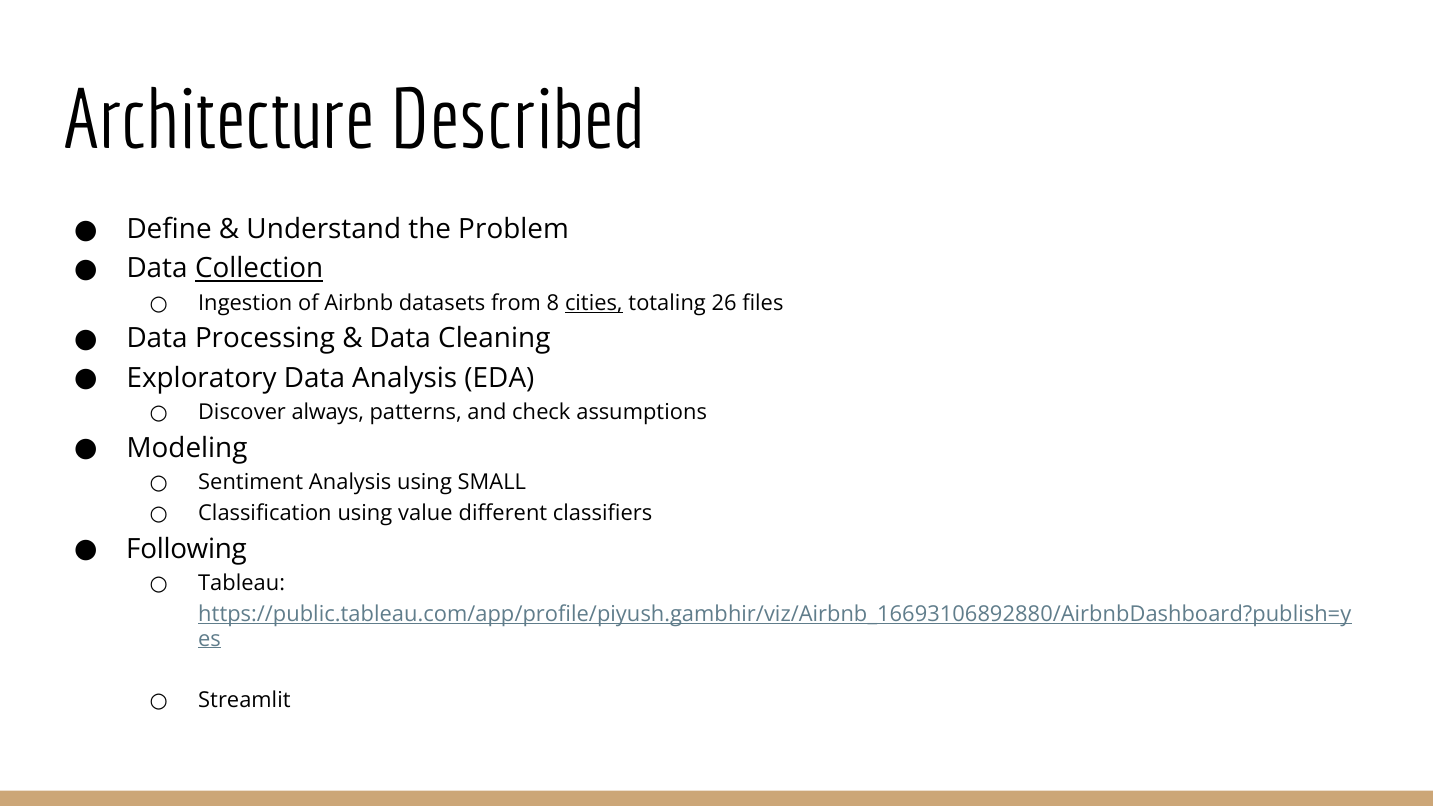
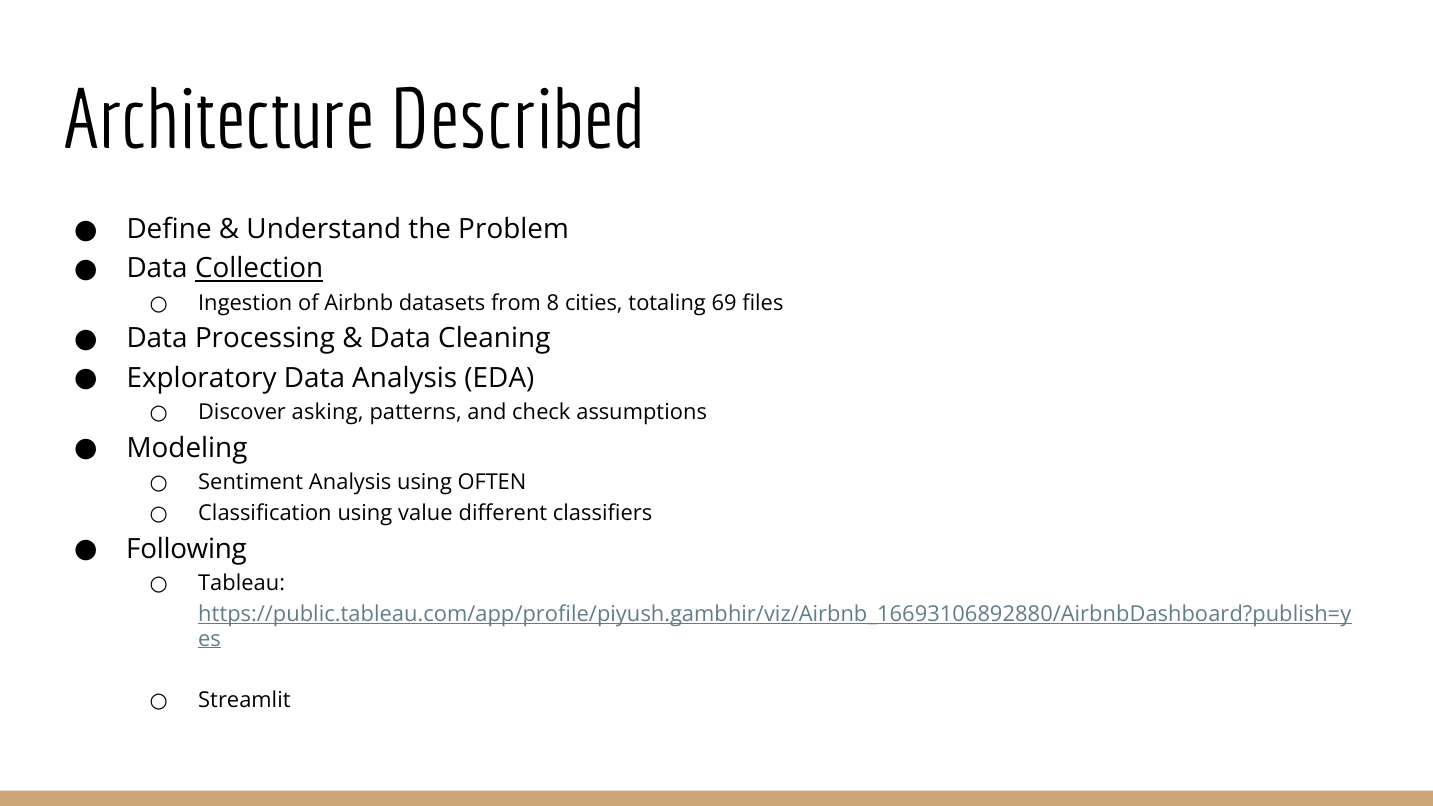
cities underline: present -> none
26: 26 -> 69
always: always -> asking
SMALL: SMALL -> OFTEN
